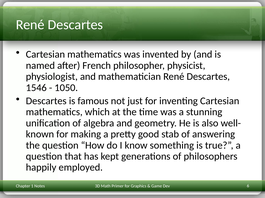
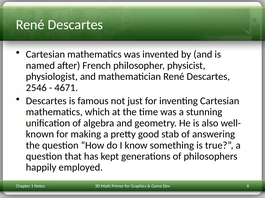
1546: 1546 -> 2546
1050: 1050 -> 4671
